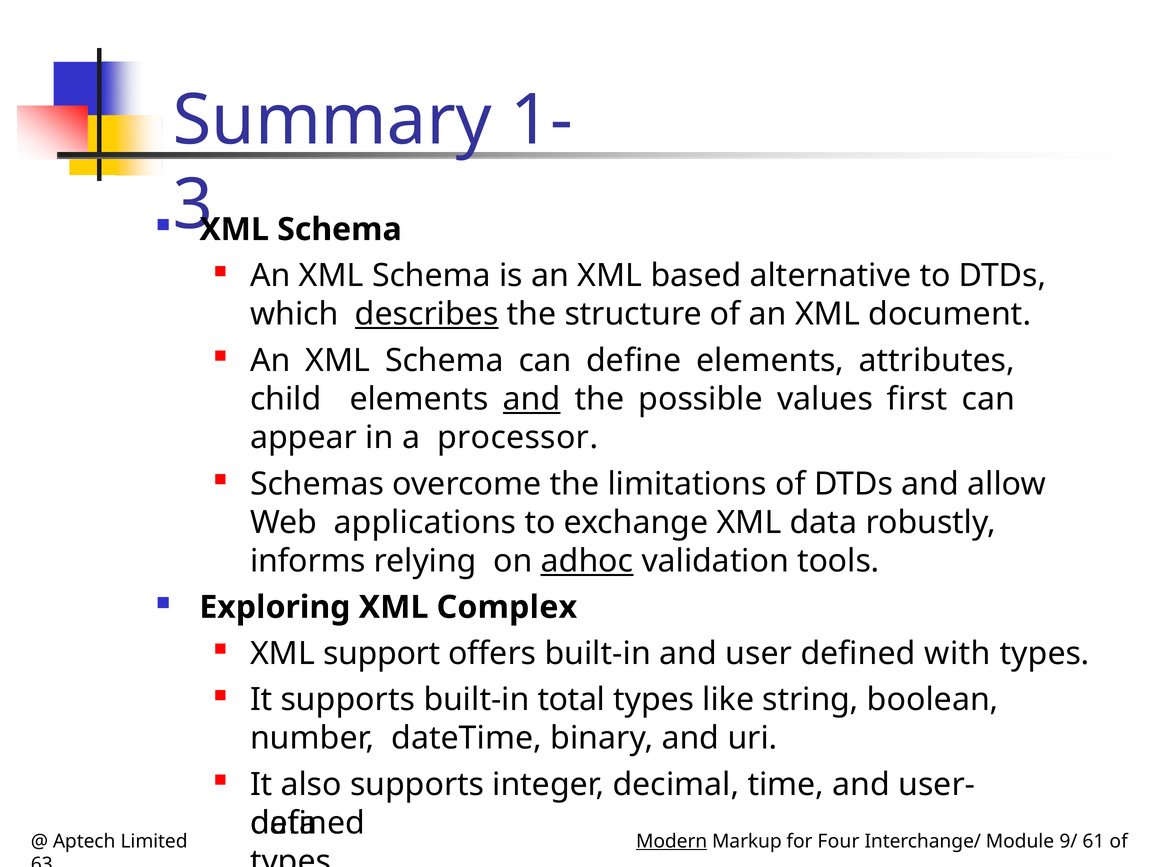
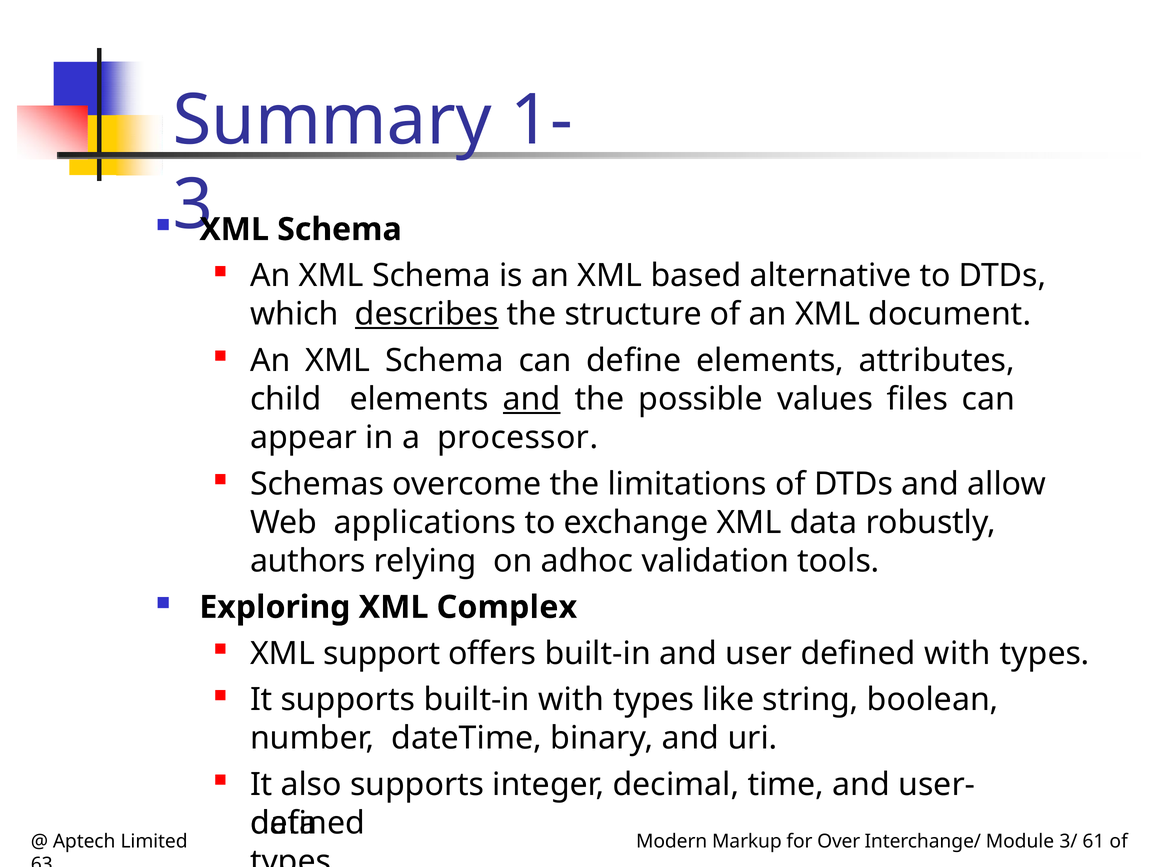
first: first -> files
informs: informs -> authors
adhoc underline: present -> none
built-in total: total -> with
Modern underline: present -> none
Four: Four -> Over
9/: 9/ -> 3/
